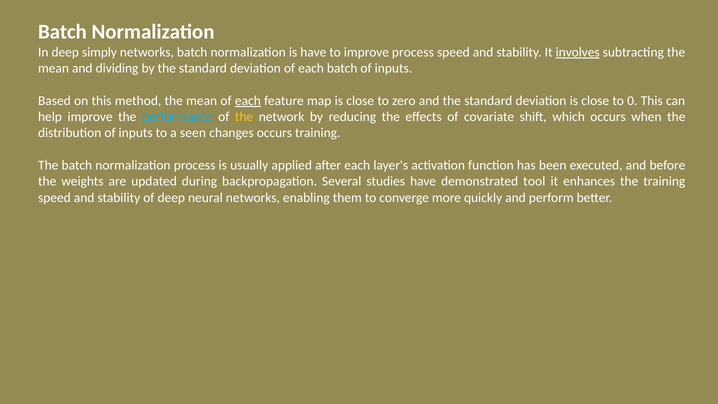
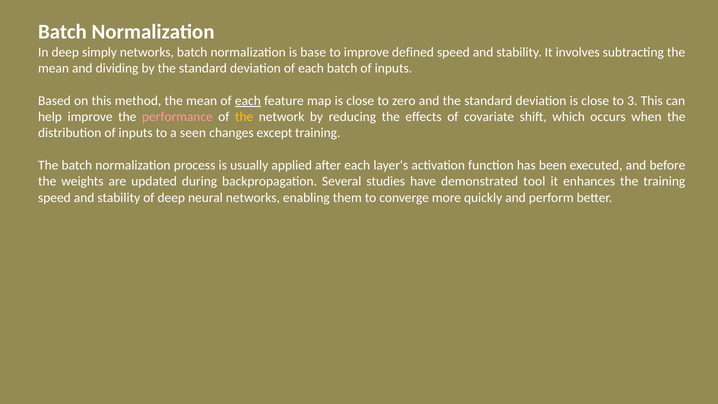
is have: have -> base
improve process: process -> defined
involves underline: present -> none
0: 0 -> 3
performance colour: light blue -> pink
changes occurs: occurs -> except
